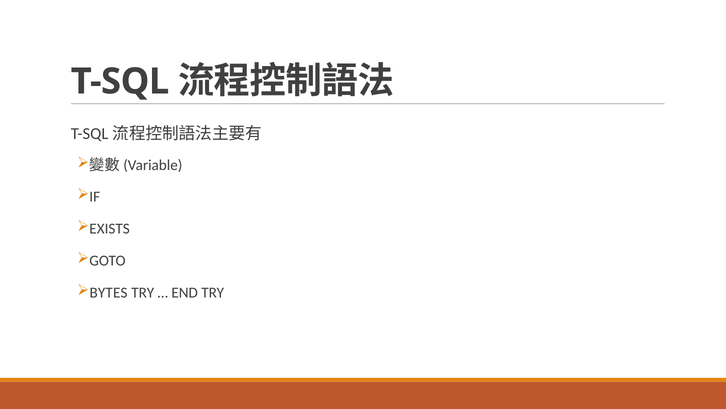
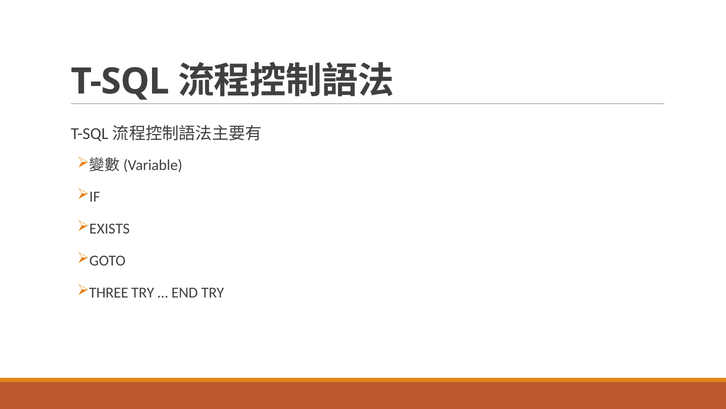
BYTES: BYTES -> THREE
